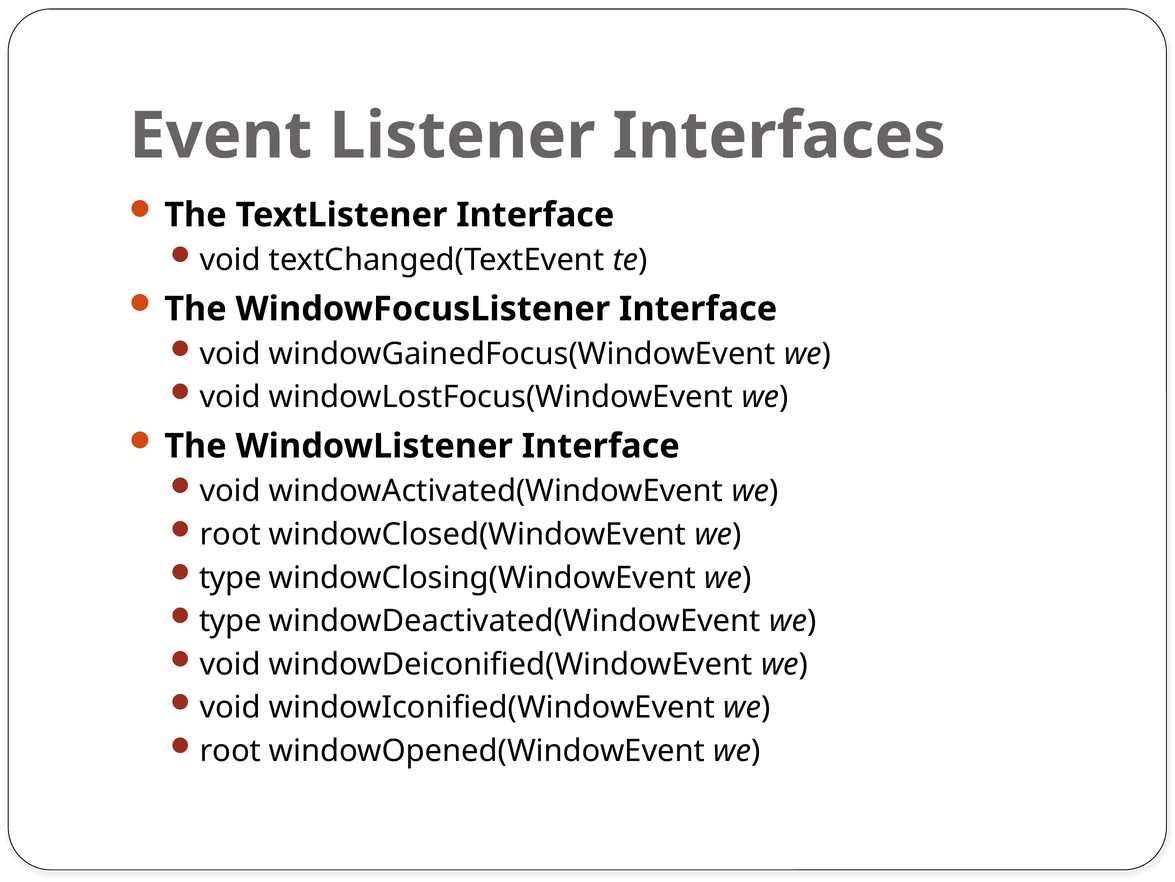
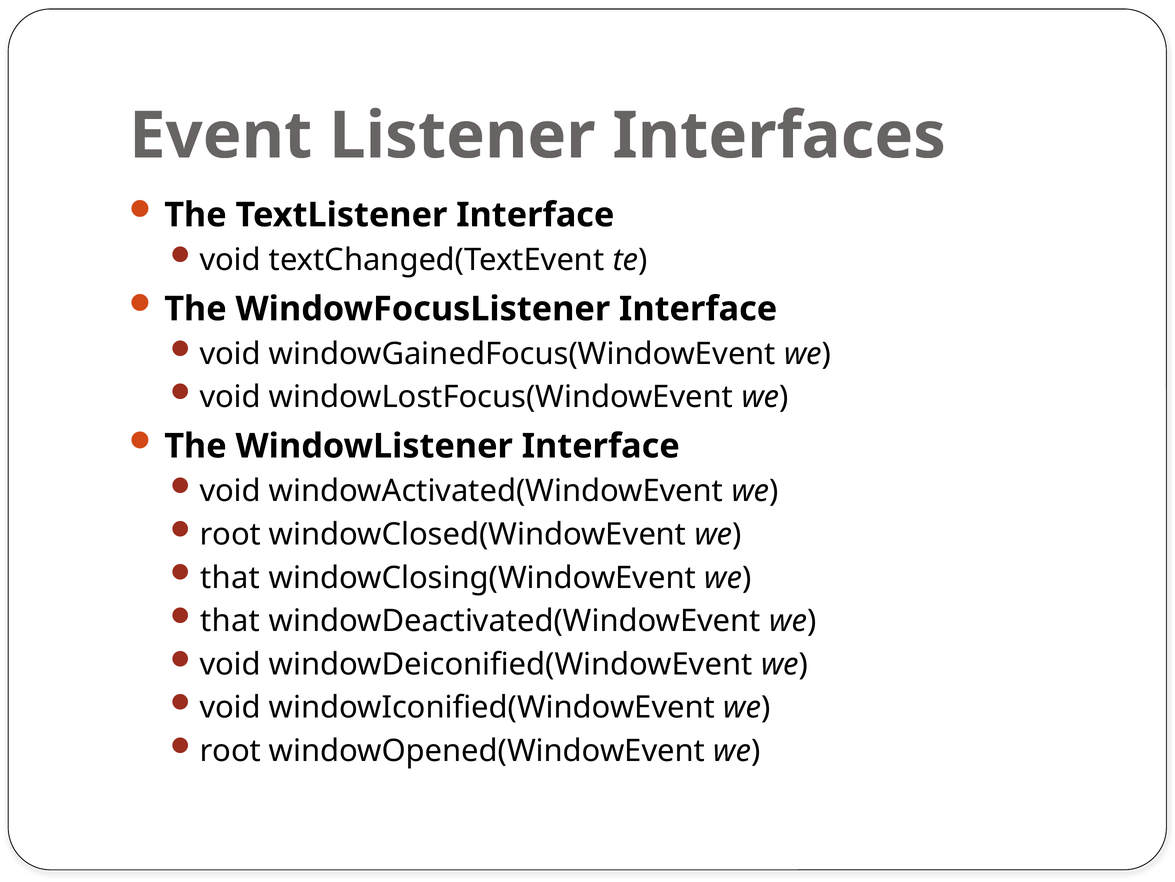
type at (230, 577): type -> that
type at (230, 621): type -> that
